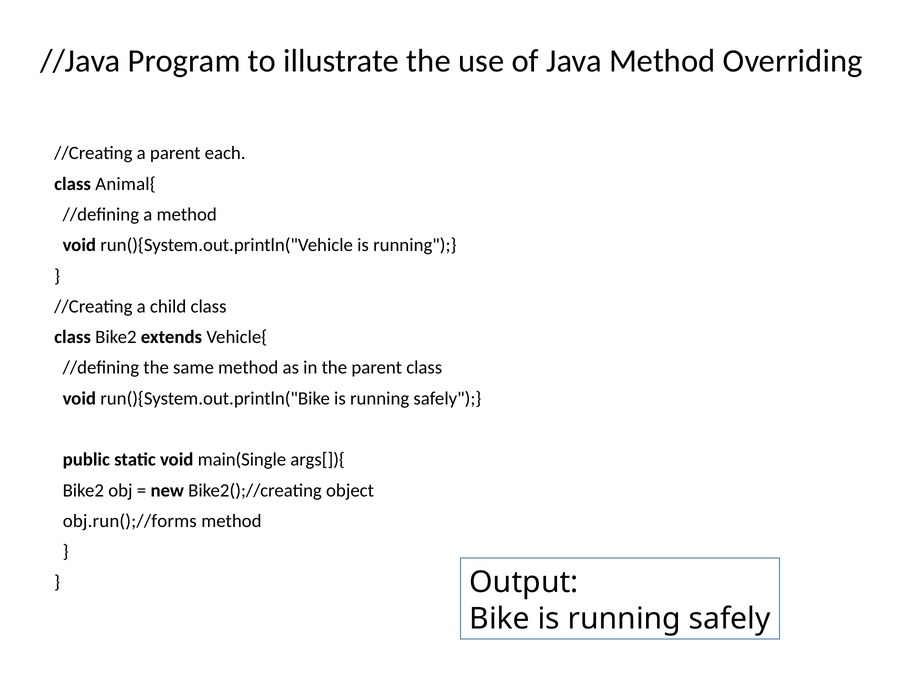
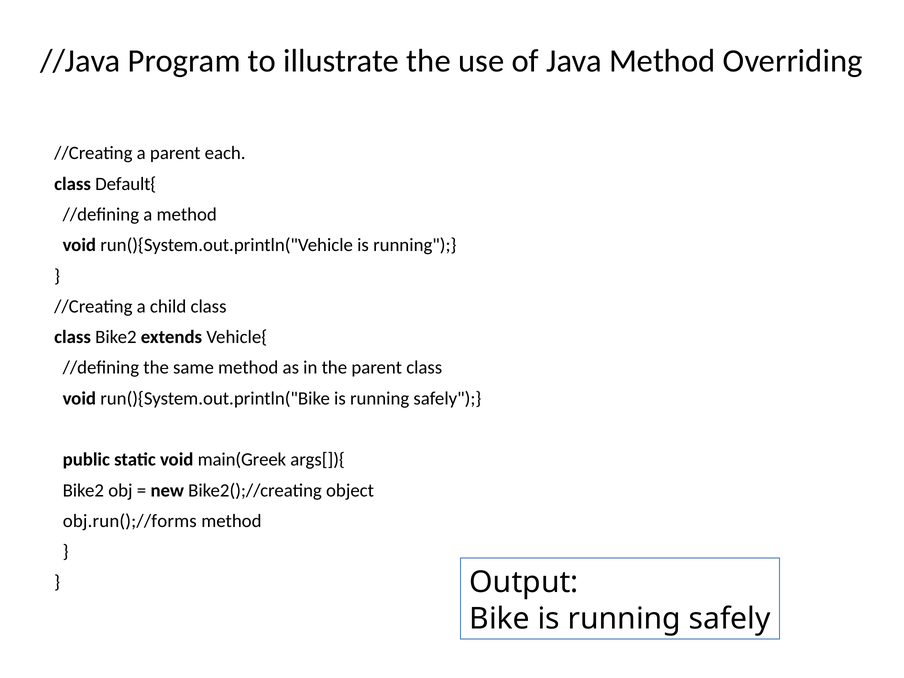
Animal{: Animal{ -> Default{
main(Single: main(Single -> main(Greek
